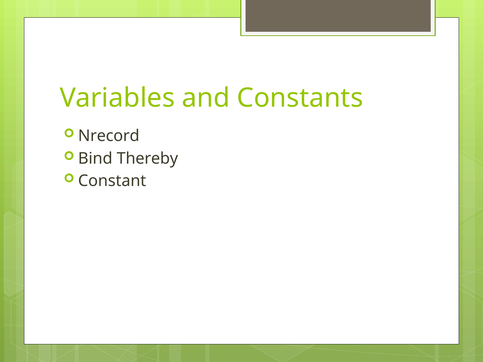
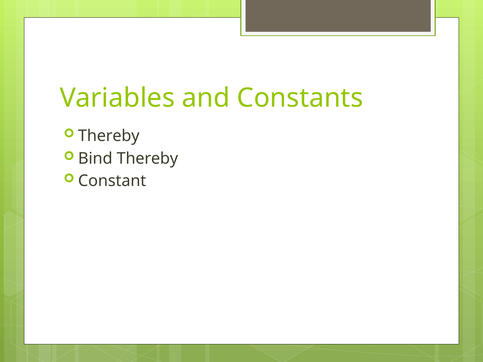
Nrecord at (109, 136): Nrecord -> Thereby
